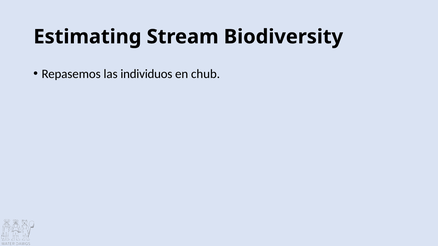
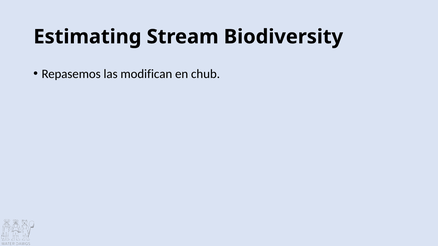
individuos: individuos -> modifican
